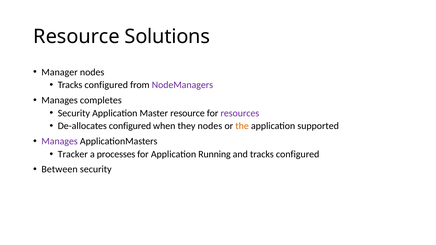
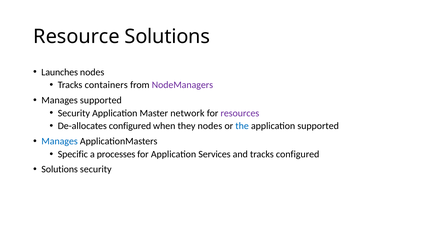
Manager: Manager -> Launches
configured at (106, 85): configured -> containers
Manages completes: completes -> supported
Master resource: resource -> network
the colour: orange -> blue
Manages at (60, 141) colour: purple -> blue
Tracker: Tracker -> Specific
Running: Running -> Services
Between at (60, 170): Between -> Solutions
